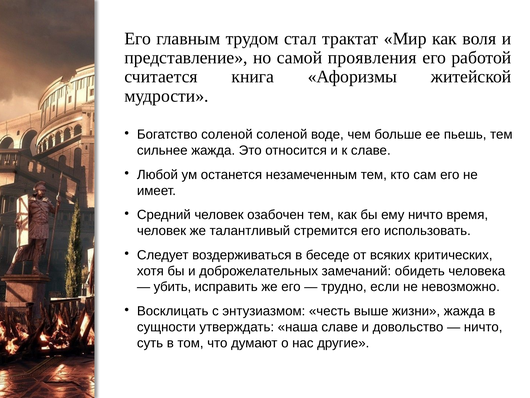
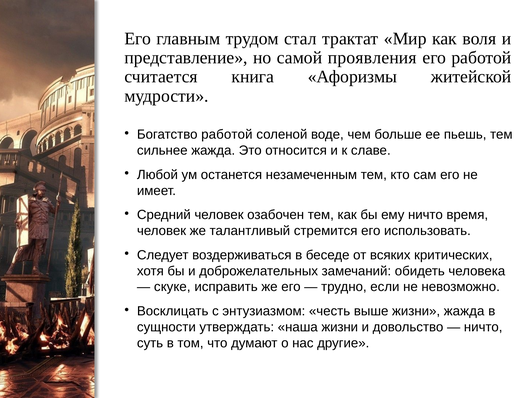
Богатство соленой: соленой -> работой
убить: убить -> скуке
наша славе: славе -> жизни
